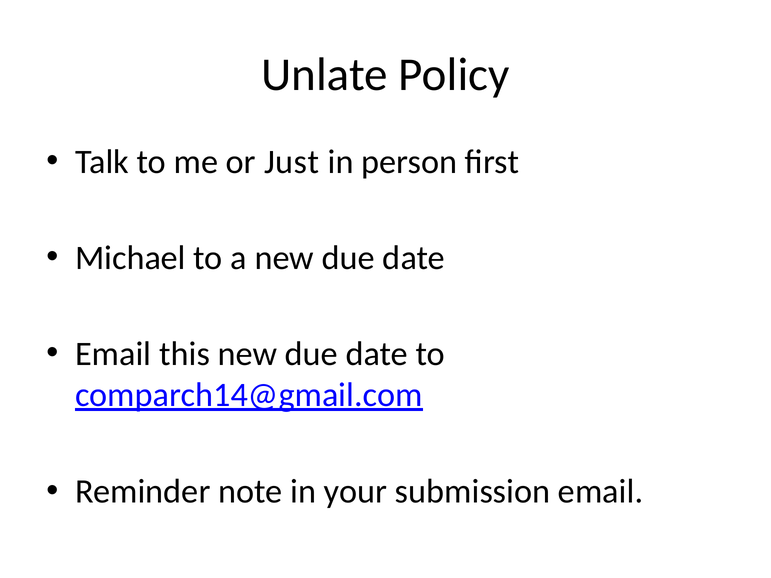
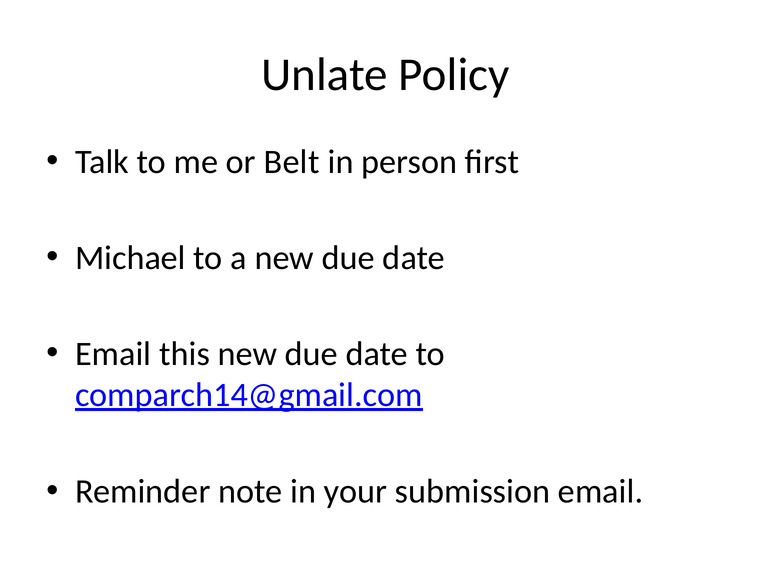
Just: Just -> Belt
